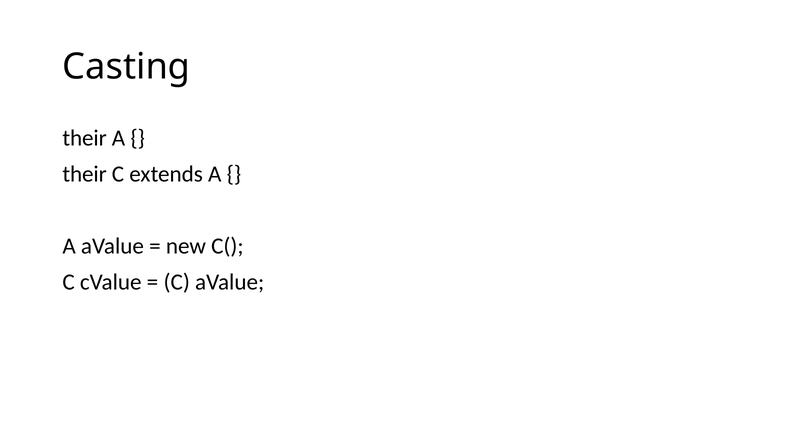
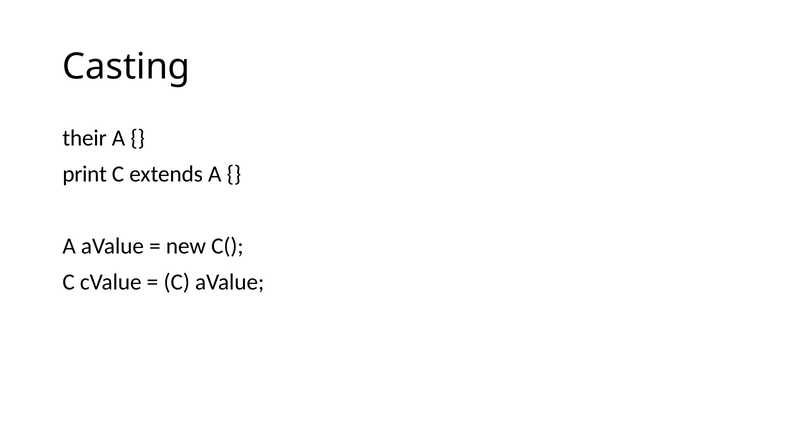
their at (85, 174): their -> print
